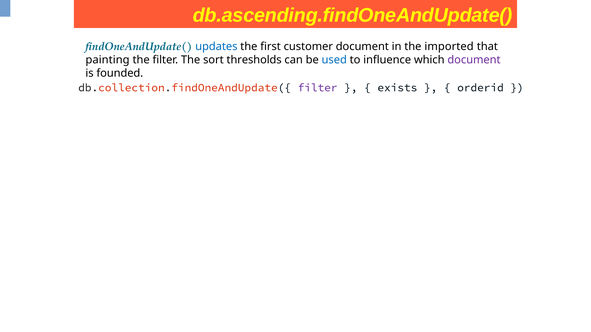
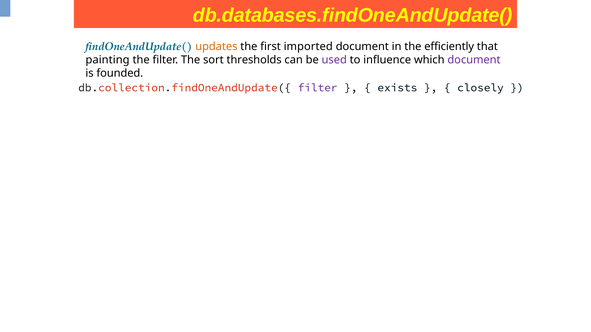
db.ascending.findOneAndUpdate(: db.ascending.findOneAndUpdate( -> db.databases.findOneAndUpdate(
updates colour: blue -> orange
customer: customer -> imported
imported: imported -> efficiently
used colour: blue -> purple
orderid: orderid -> closely
